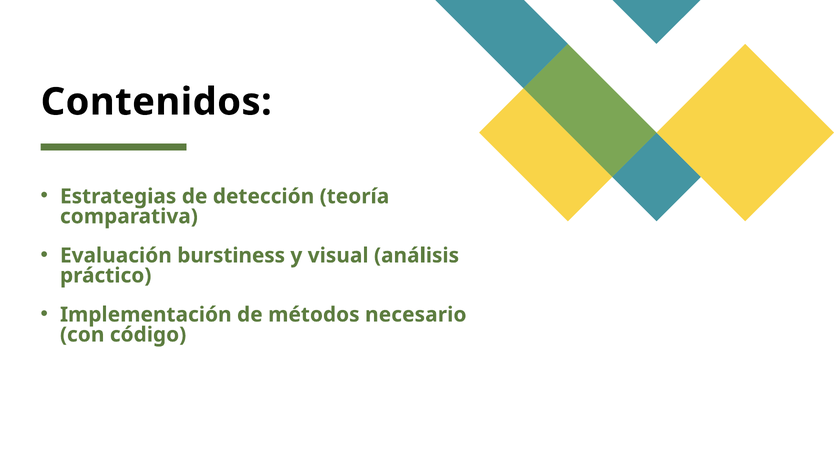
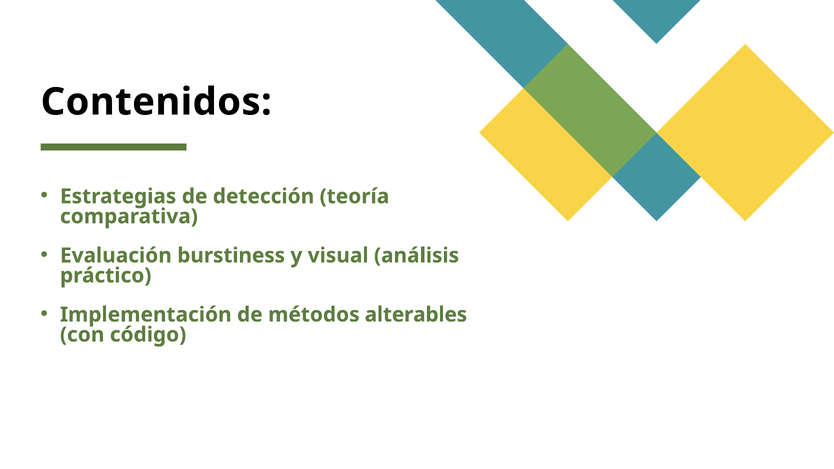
necesario: necesario -> alterables
